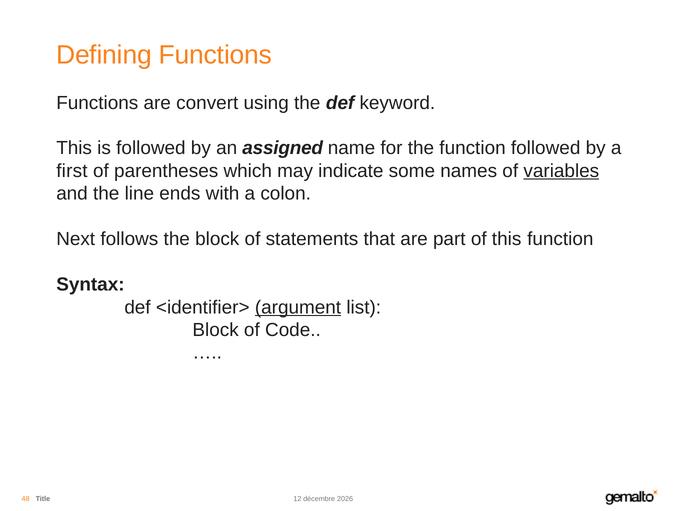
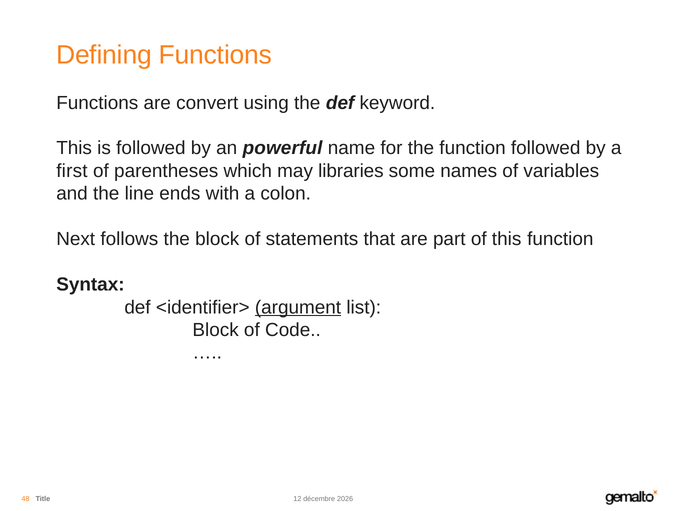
assigned: assigned -> powerful
indicate: indicate -> libraries
variables underline: present -> none
